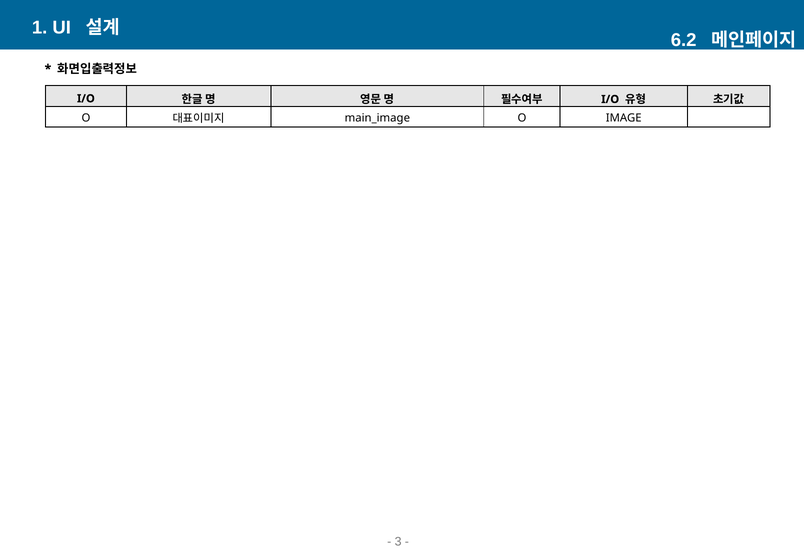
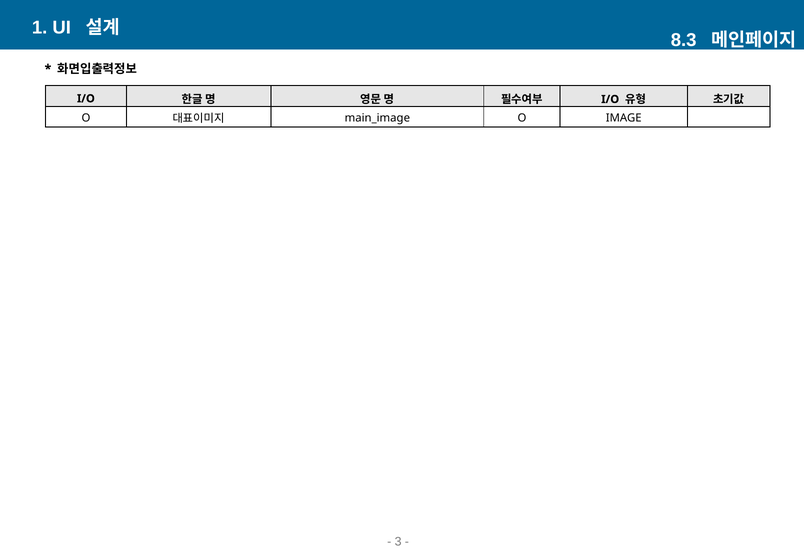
6.2: 6.2 -> 8.3
